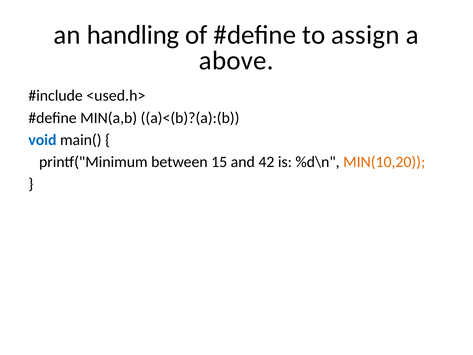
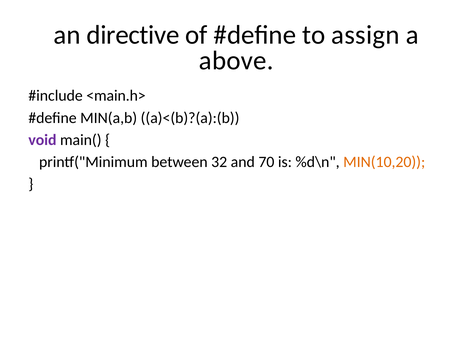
handling: handling -> directive
<used.h>: <used.h> -> <main.h>
void colour: blue -> purple
15: 15 -> 32
42: 42 -> 70
